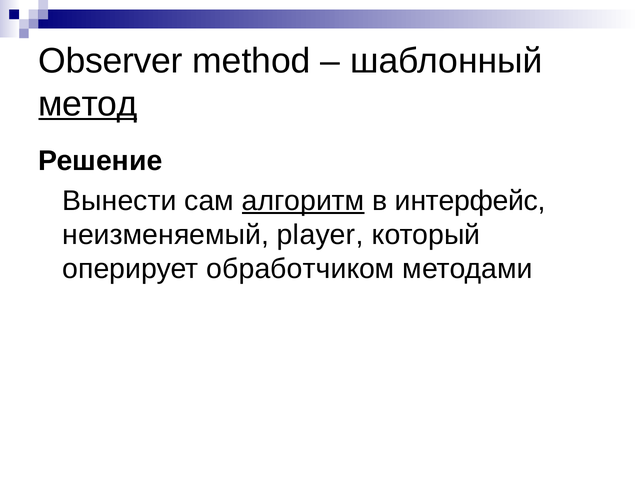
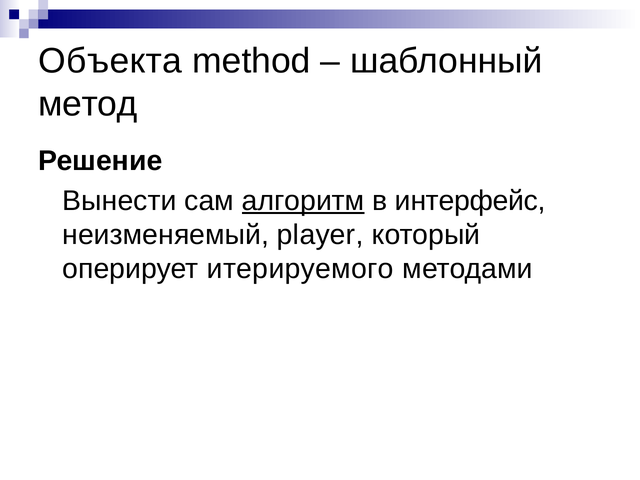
Observer: Observer -> Объекта
метод underline: present -> none
обработчиком: обработчиком -> итерируемого
